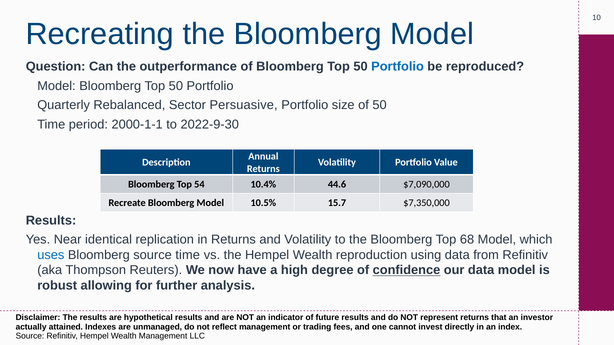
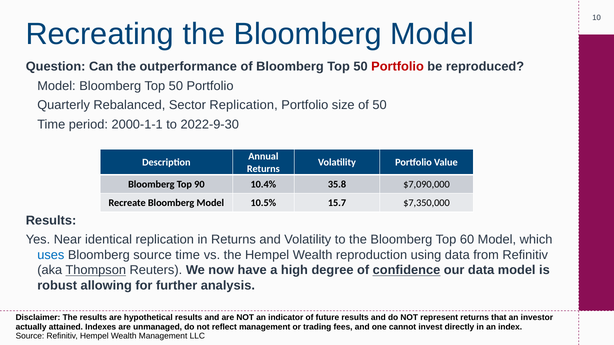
Portfolio at (398, 67) colour: blue -> red
Sector Persuasive: Persuasive -> Replication
54: 54 -> 90
44.6: 44.6 -> 35.8
68: 68 -> 60
Thompson underline: none -> present
